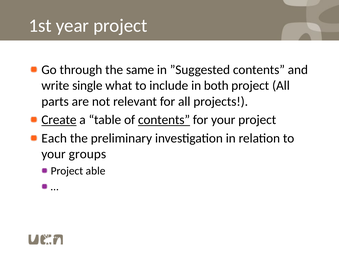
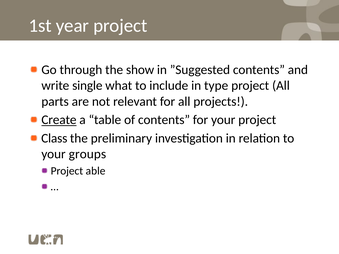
same: same -> show
both: both -> type
contents at (164, 120) underline: present -> none
Each: Each -> Class
